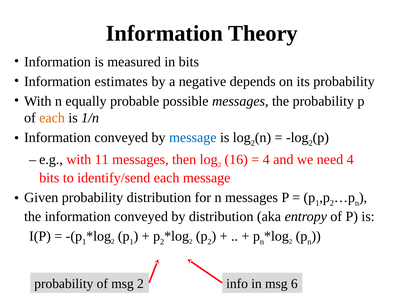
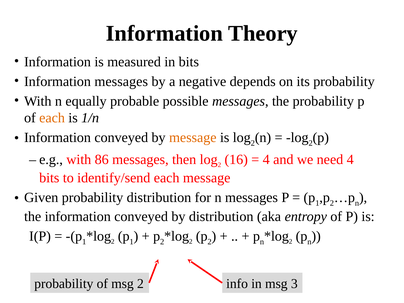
Information estimates: estimates -> messages
message at (193, 138) colour: blue -> orange
11: 11 -> 86
6: 6 -> 3
